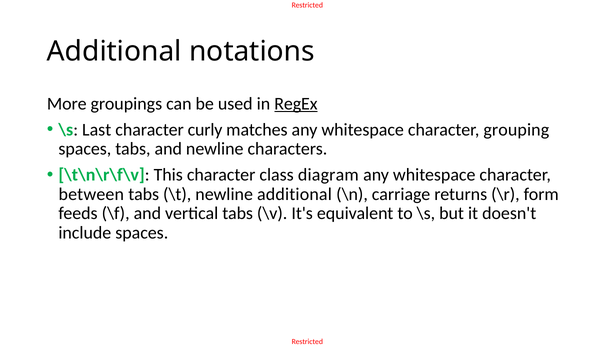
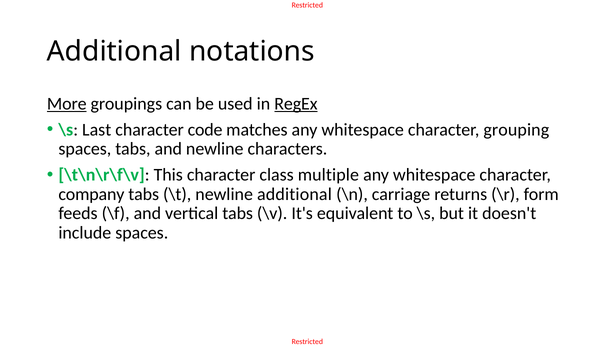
More underline: none -> present
curly: curly -> code
diagram: diagram -> multiple
between: between -> company
